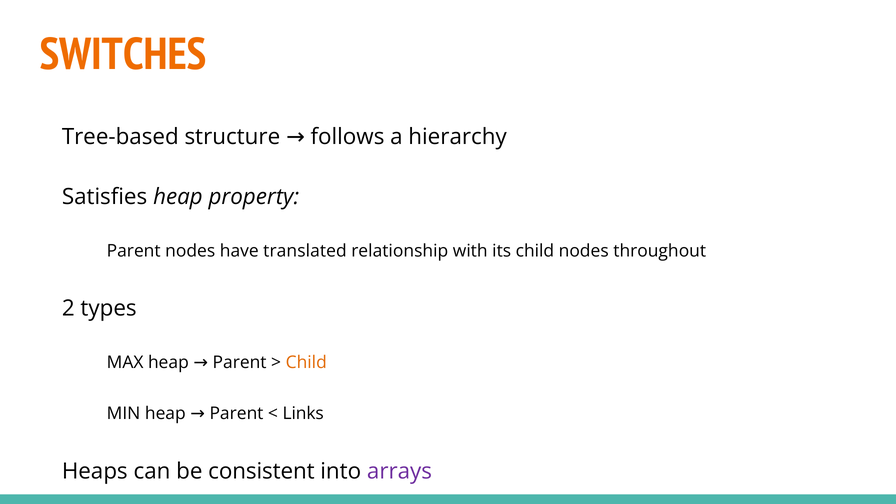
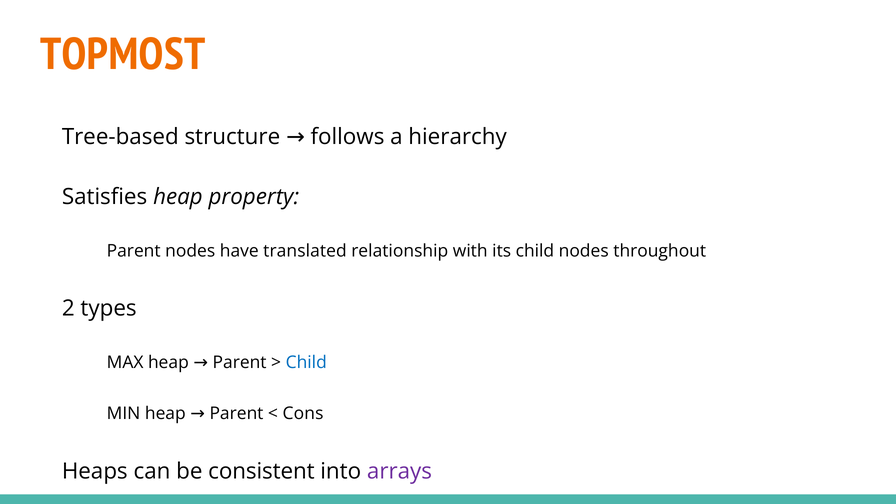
SWITCHES: SWITCHES -> TOPMOST
Child at (306, 362) colour: orange -> blue
Links: Links -> Cons
